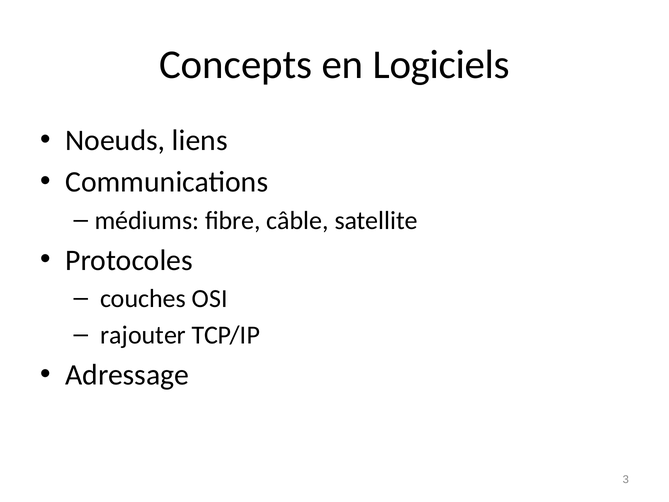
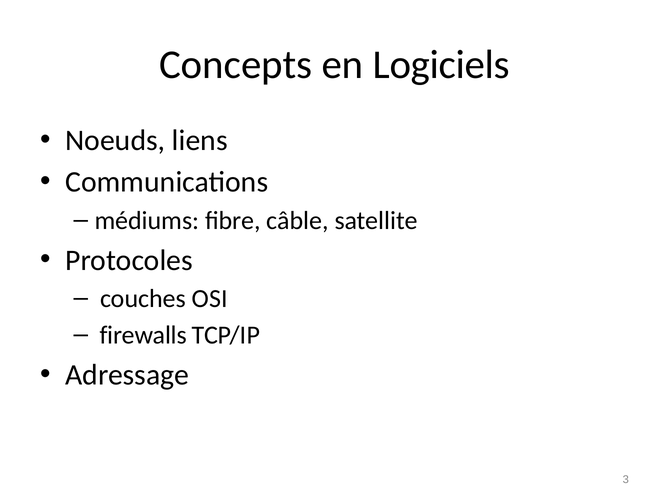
rajouter: rajouter -> firewalls
